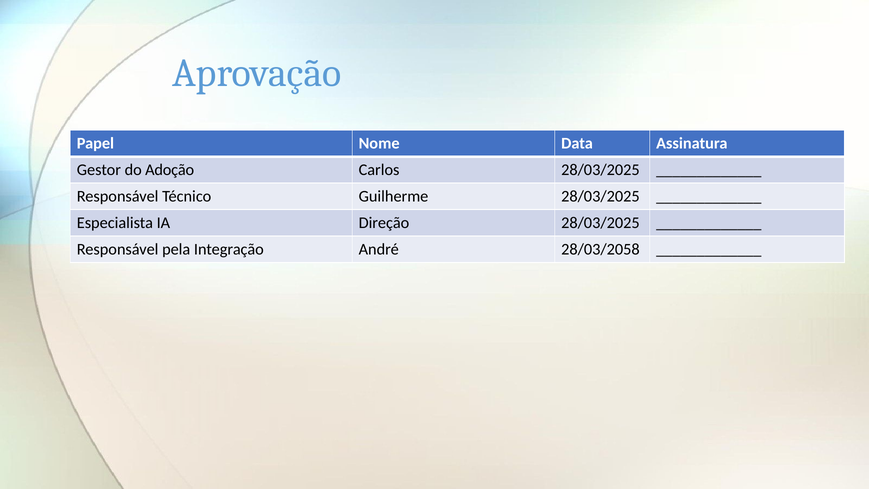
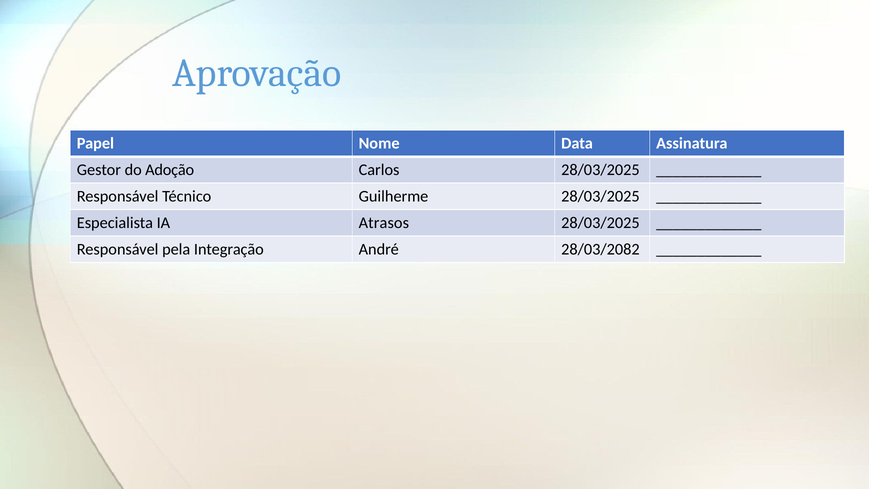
Direção: Direção -> Atrasos
28/03/2058: 28/03/2058 -> 28/03/2082
